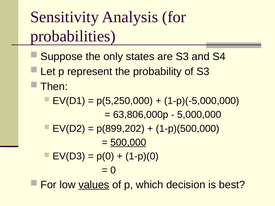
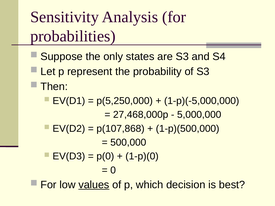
63,806,000p: 63,806,000p -> 27,468,000p
p(899,202: p(899,202 -> p(107,868
500,000 underline: present -> none
